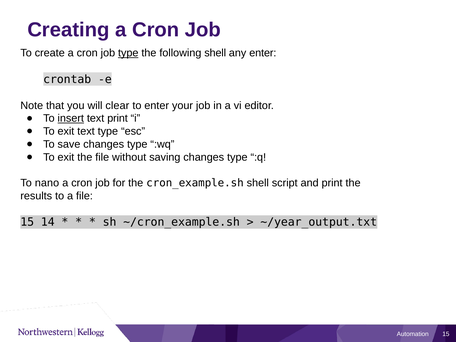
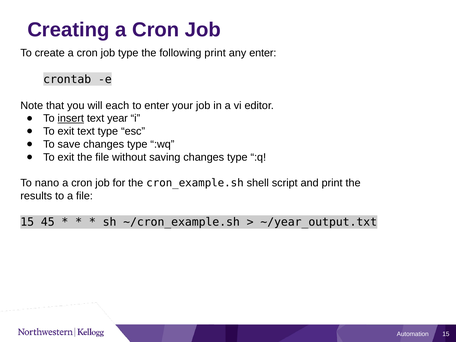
type at (128, 53) underline: present -> none
following shell: shell -> print
clear: clear -> each
text print: print -> year
14: 14 -> 45
